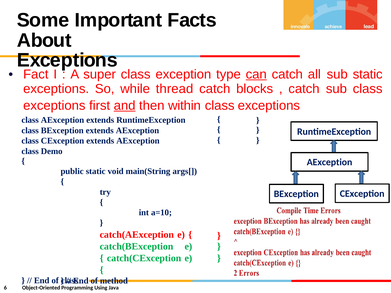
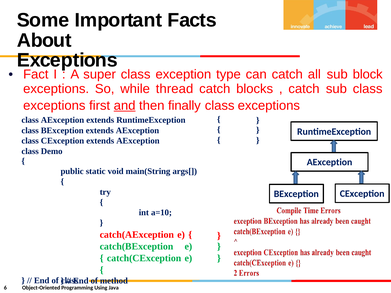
can underline: present -> none
static at (368, 74): static -> block
within: within -> finally
